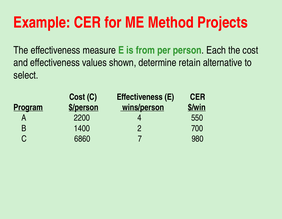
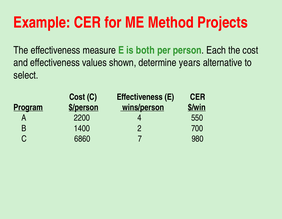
from: from -> both
retain: retain -> years
